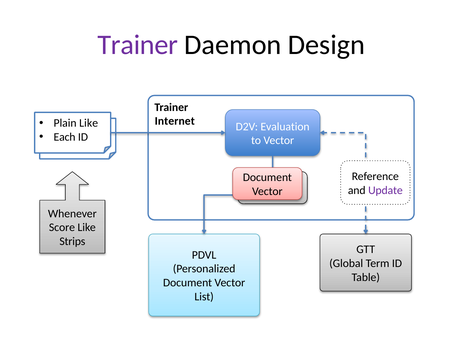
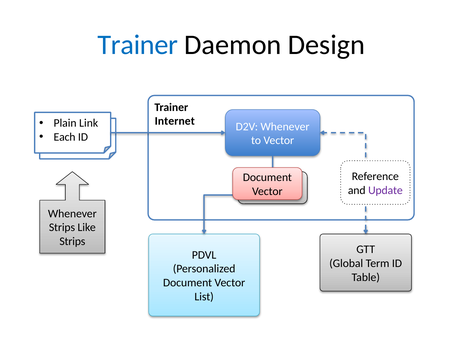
Trainer at (138, 45) colour: purple -> blue
D2V Evaluation: Evaluation -> Whenever
Plain Like: Like -> Link
Score at (62, 228): Score -> Strips
